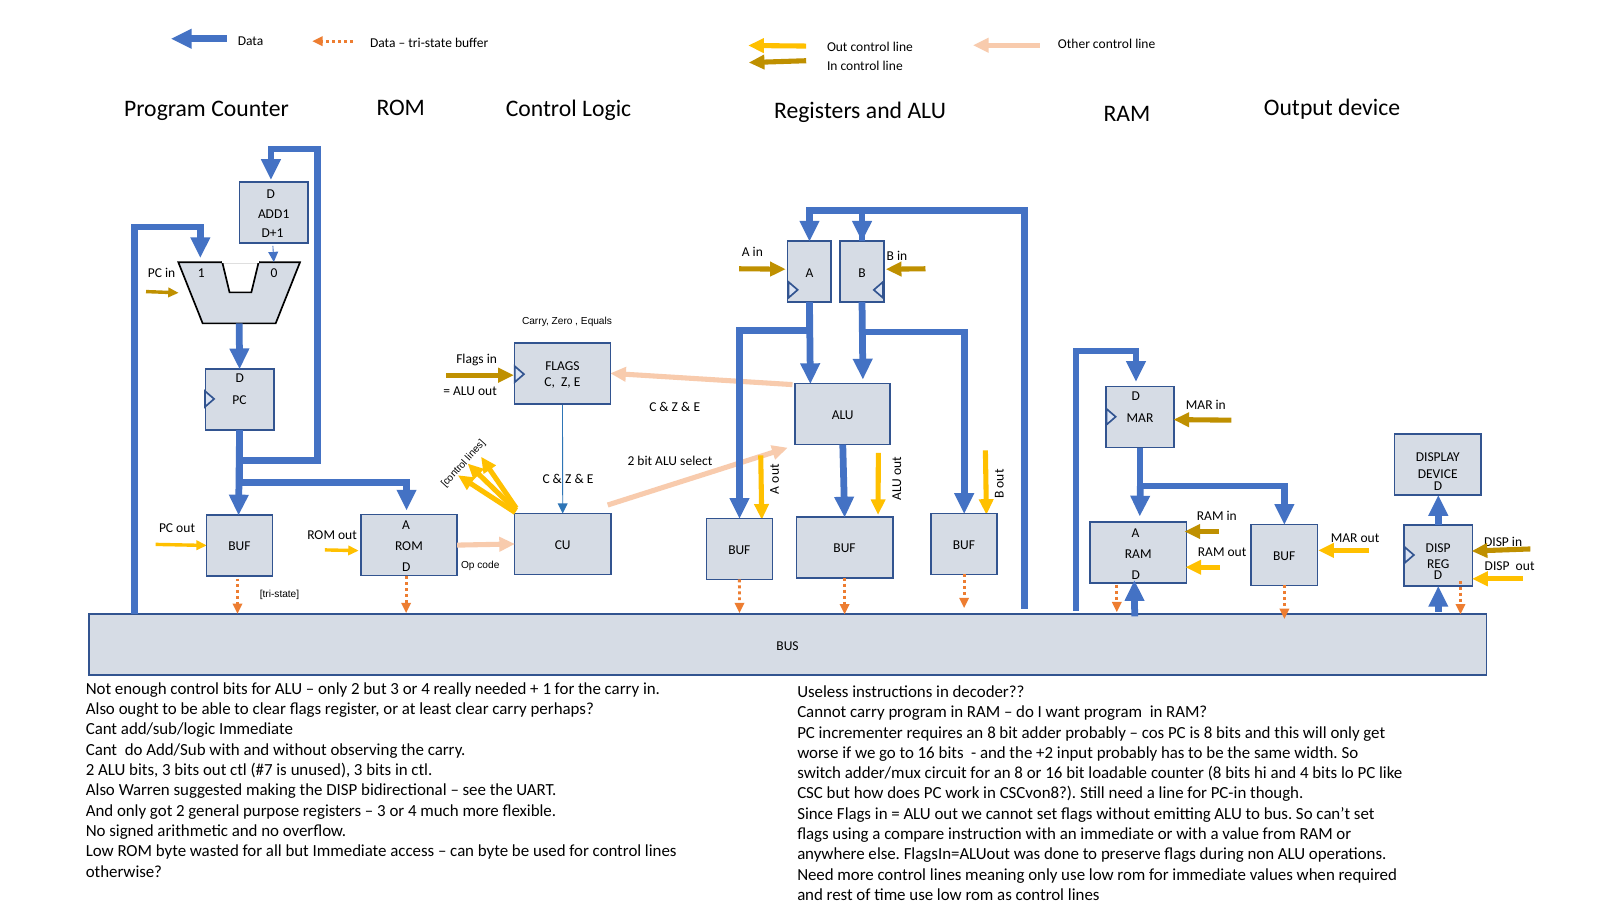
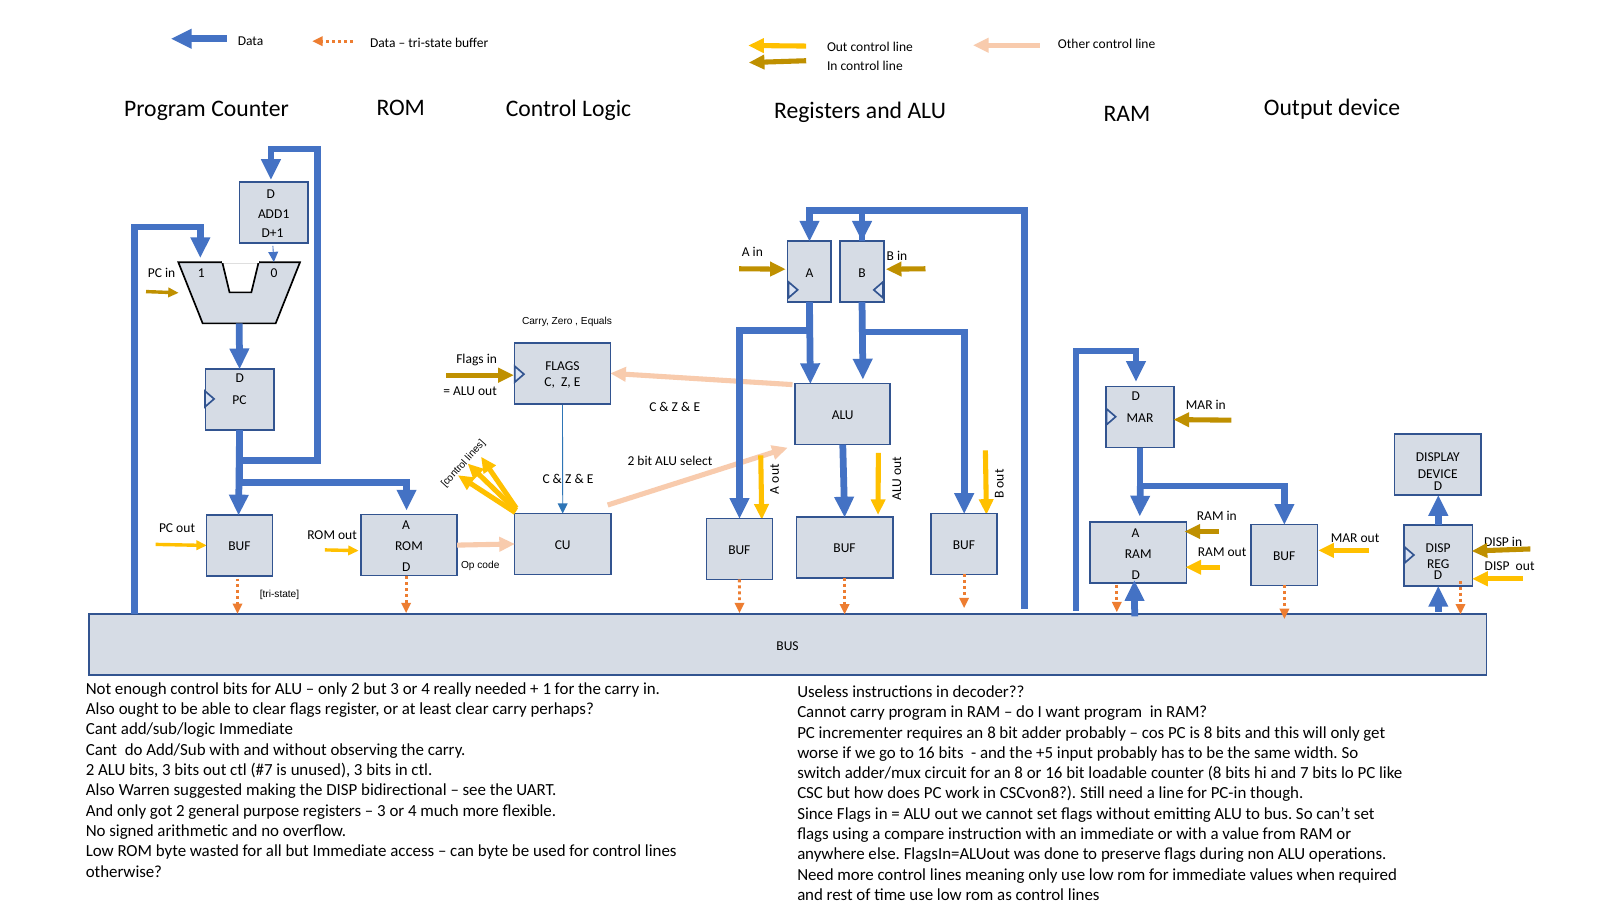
+2: +2 -> +5
and 4: 4 -> 7
